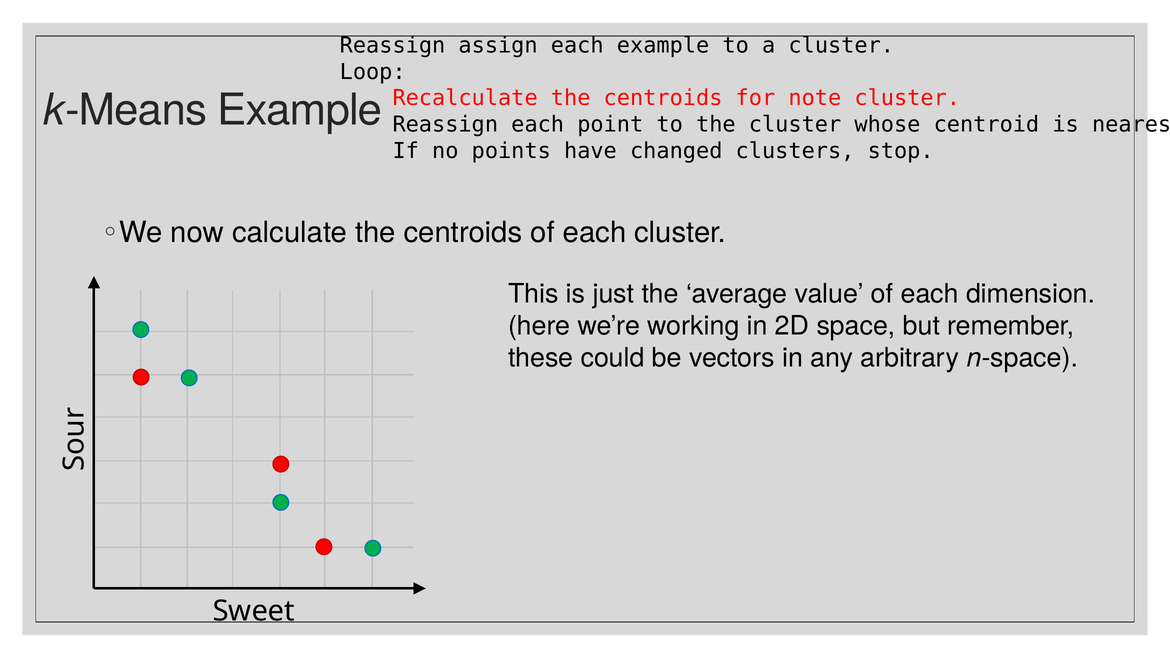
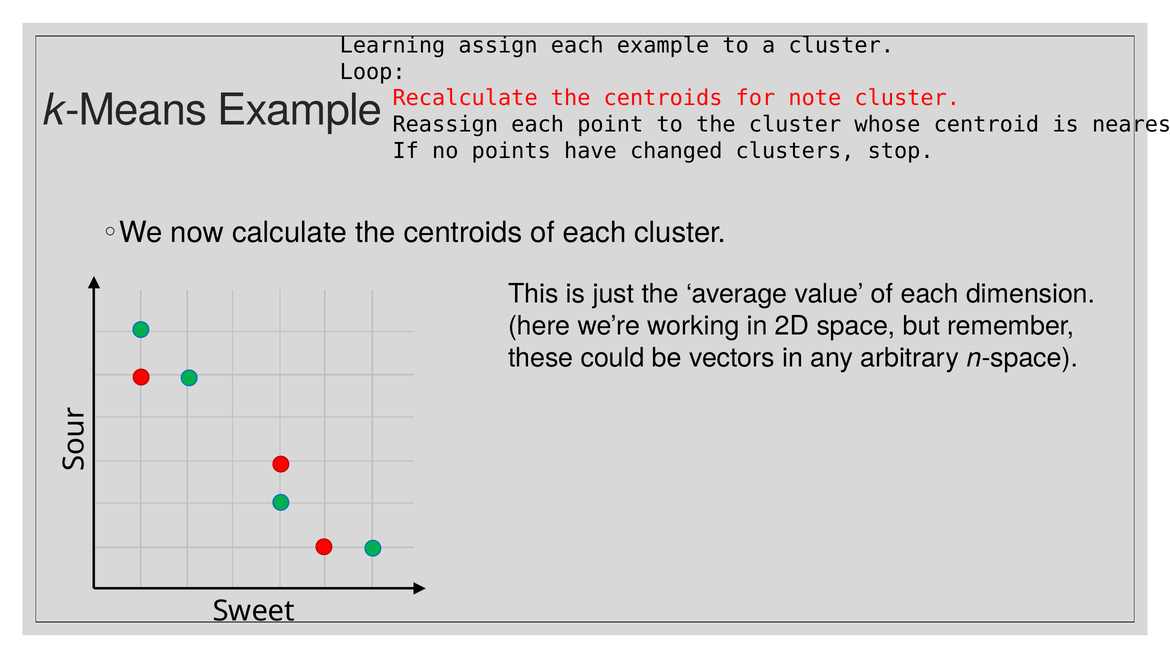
Reassign at (393, 46): Reassign -> Learning
